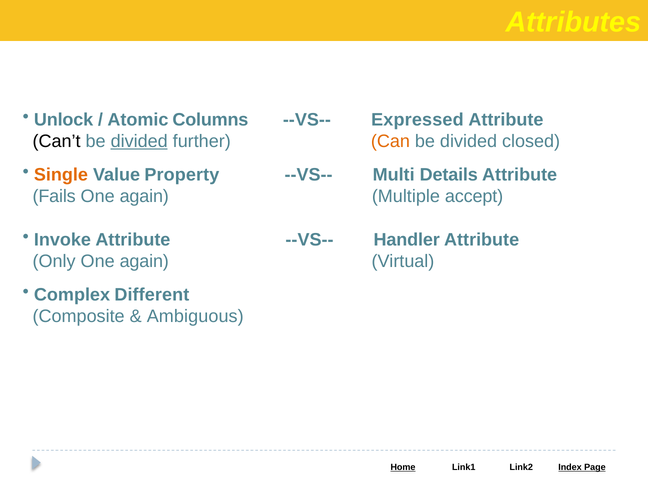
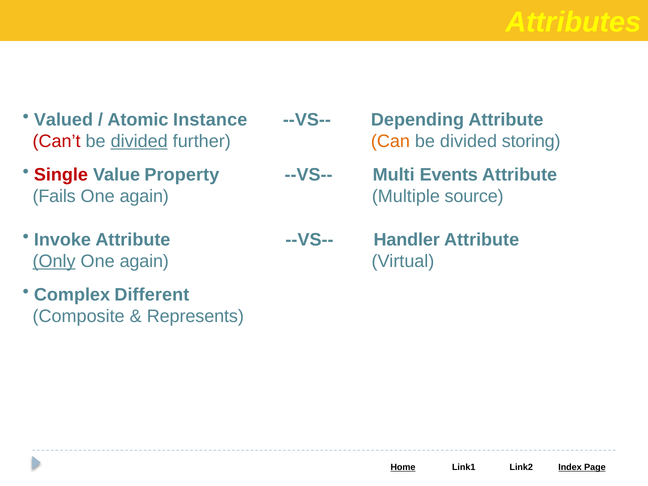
Unlock: Unlock -> Valued
Columns: Columns -> Instance
Expressed: Expressed -> Depending
Can’t colour: black -> red
closed: closed -> storing
Single colour: orange -> red
Details: Details -> Events
accept: accept -> source
Only underline: none -> present
Ambiguous: Ambiguous -> Represents
